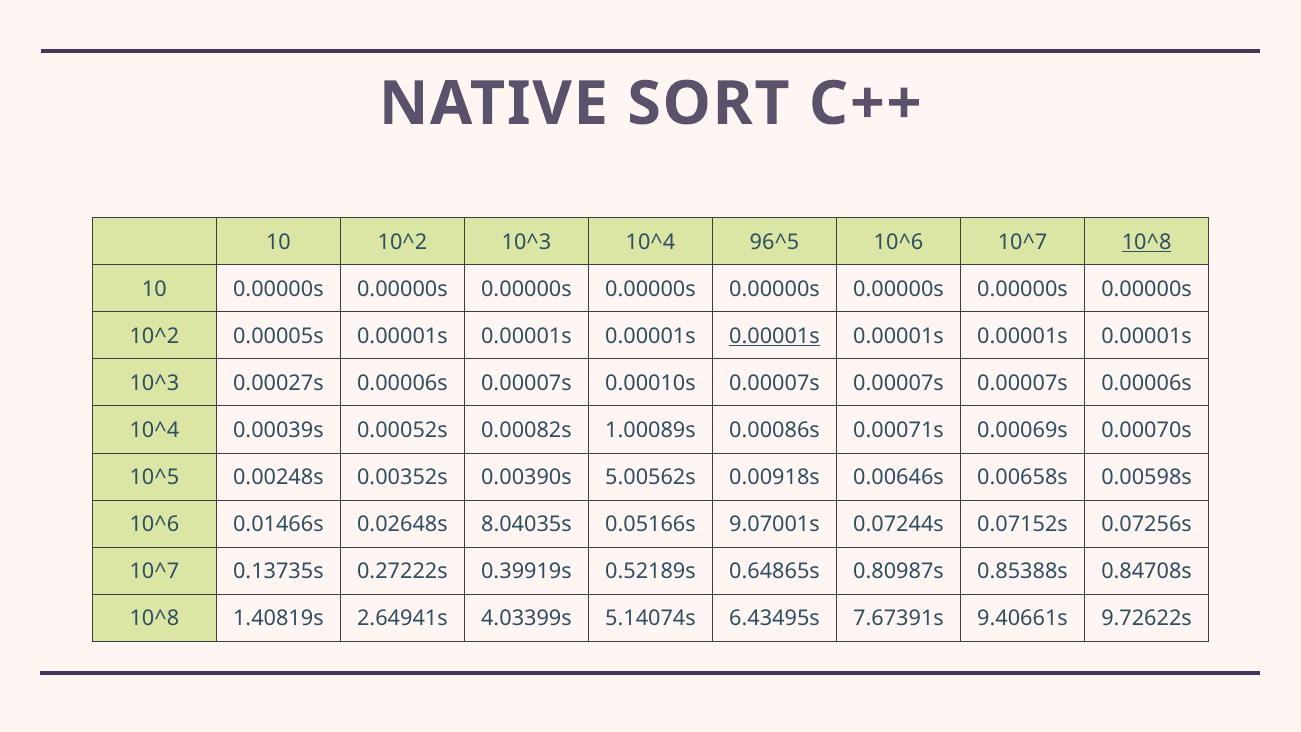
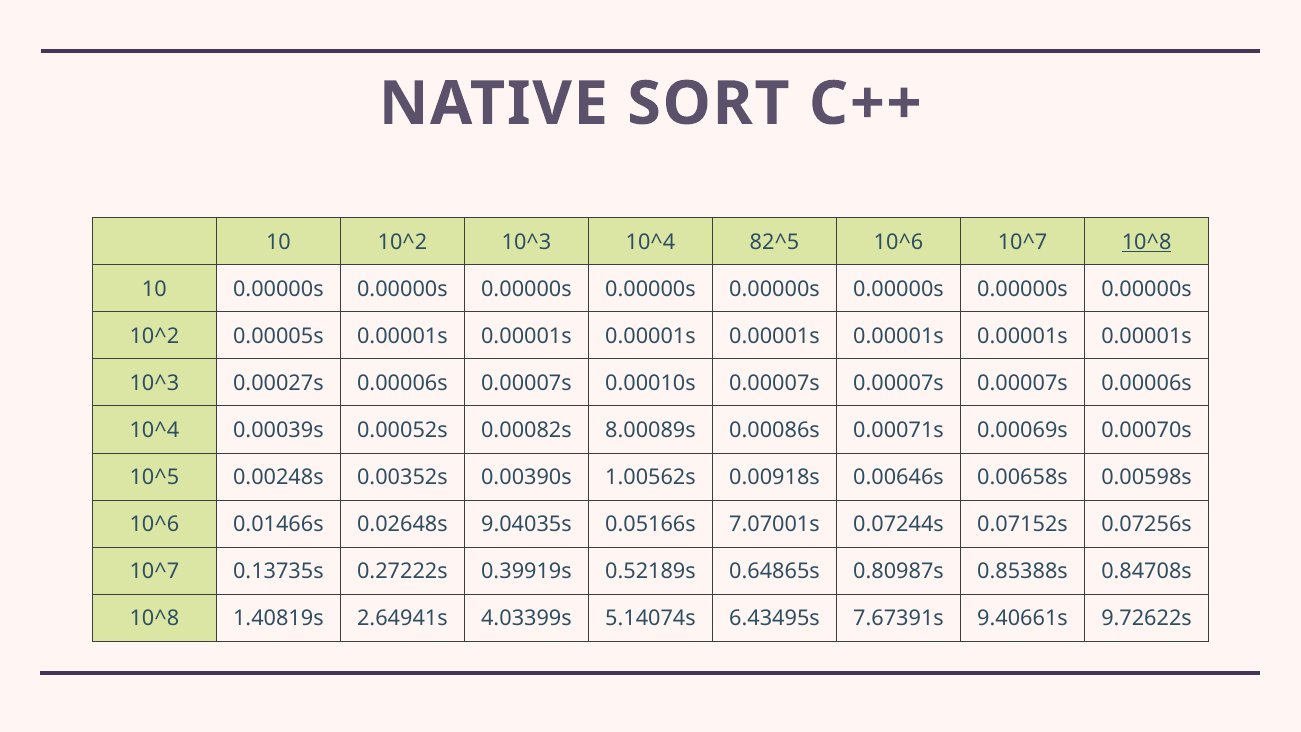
96^5: 96^5 -> 82^5
0.00001s at (774, 336) underline: present -> none
1.00089s: 1.00089s -> 8.00089s
5.00562s: 5.00562s -> 1.00562s
8.04035s: 8.04035s -> 9.04035s
9.07001s: 9.07001s -> 7.07001s
